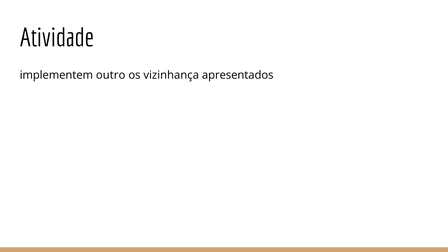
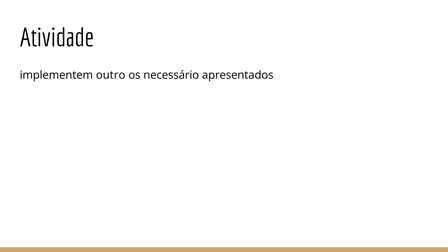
vizinhança: vizinhança -> necessário
